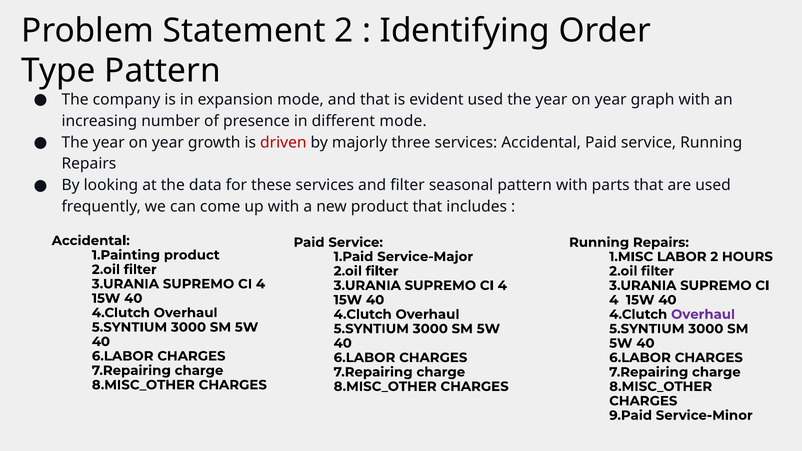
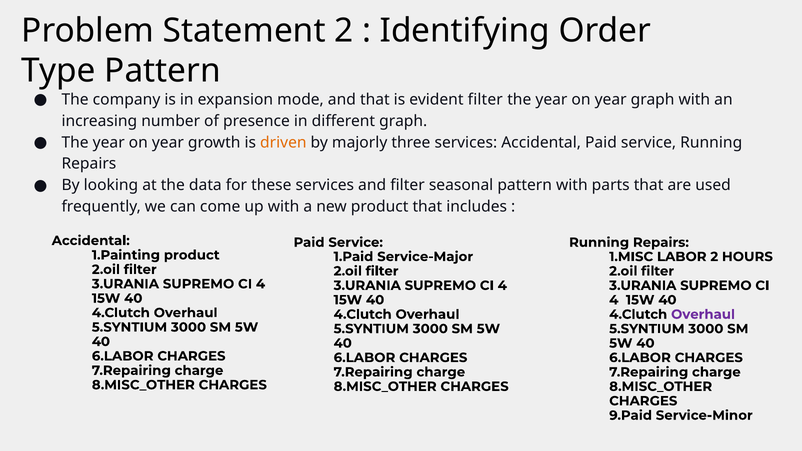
evident used: used -> filter
different mode: mode -> graph
driven colour: red -> orange
